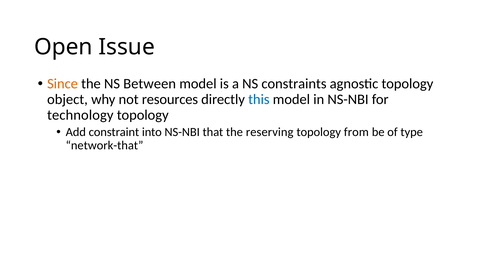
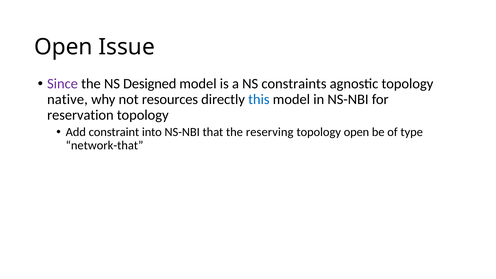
Since colour: orange -> purple
Between: Between -> Designed
object: object -> native
technology: technology -> reservation
topology from: from -> open
